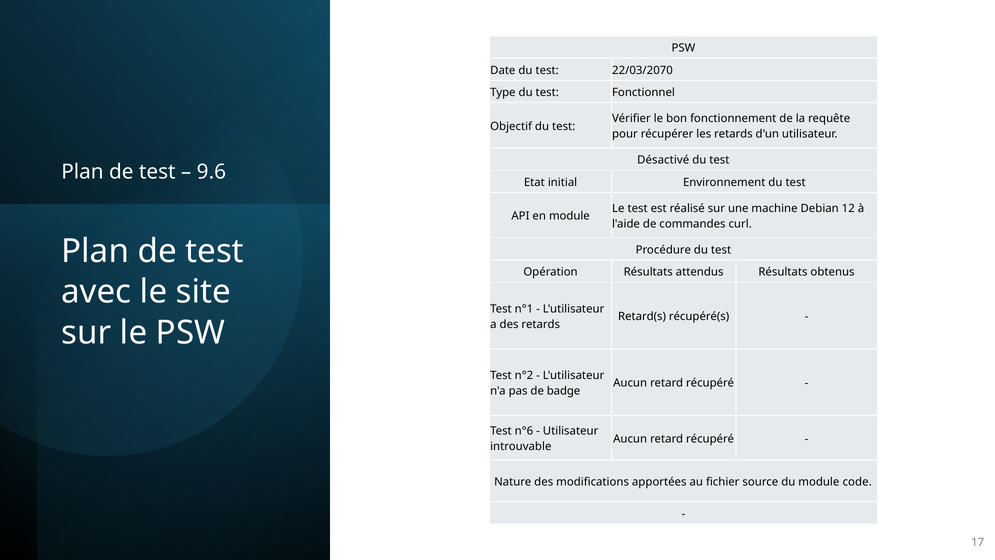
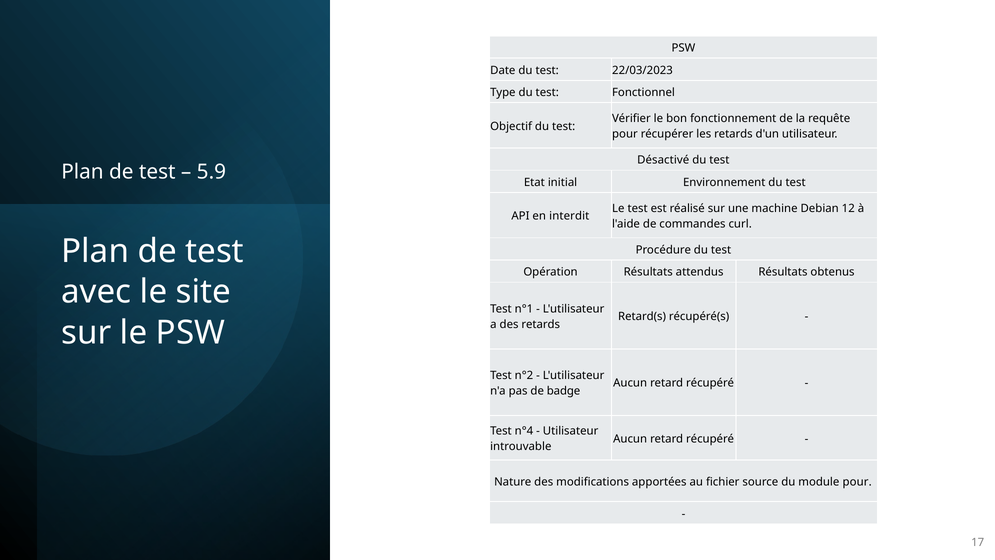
22/03/2070: 22/03/2070 -> 22/03/2023
9.6: 9.6 -> 5.9
en module: module -> interdit
n°6: n°6 -> n°4
module code: code -> pour
